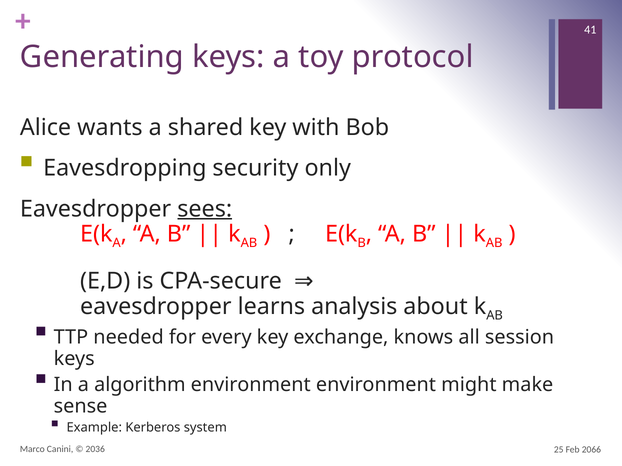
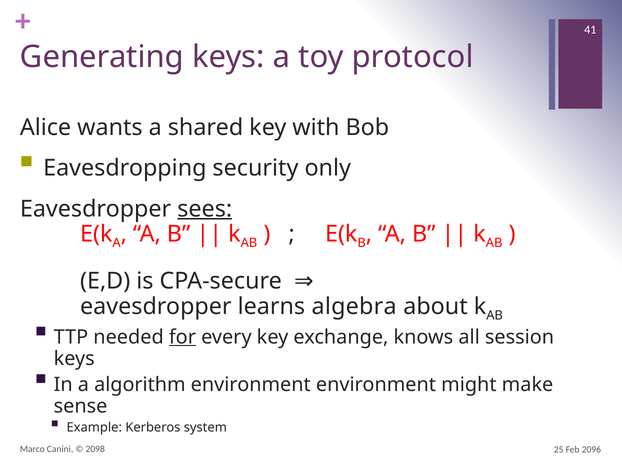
analysis: analysis -> algebra
for underline: none -> present
2036: 2036 -> 2098
2066: 2066 -> 2096
